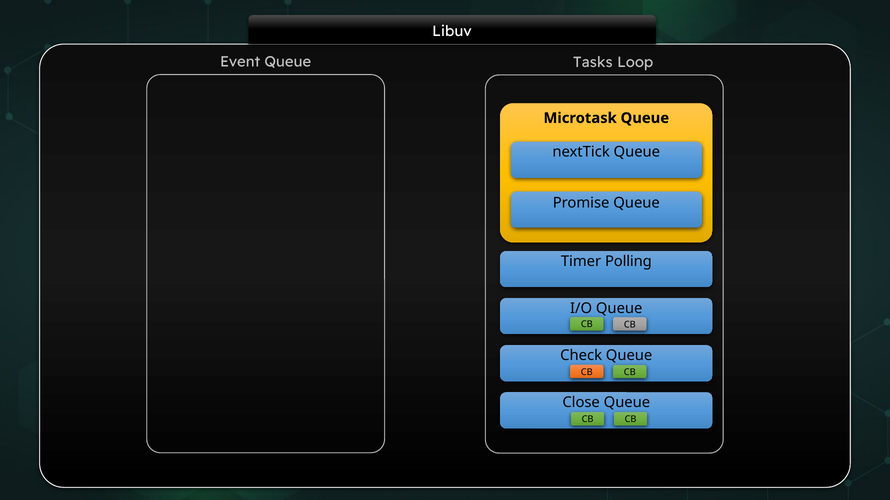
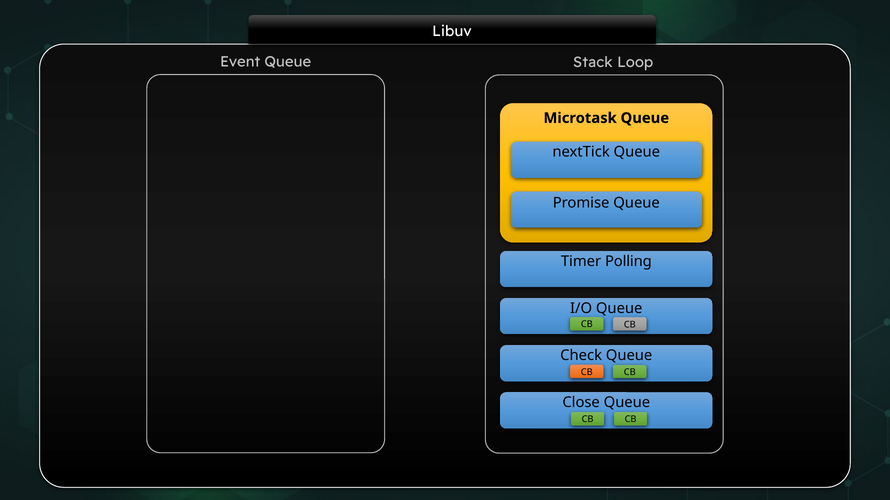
Tasks: Tasks -> Stack
